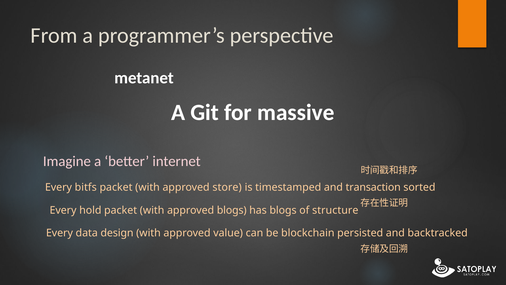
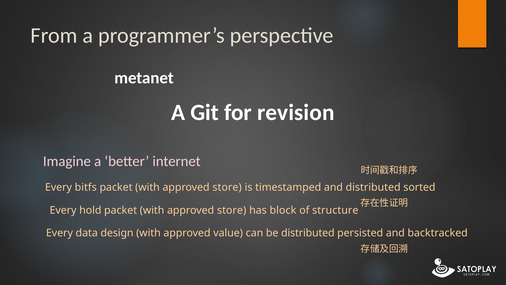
massive: massive -> revision
and transaction: transaction -> distributed
blogs at (232, 210): blogs -> store
has blogs: blogs -> block
be blockchain: blockchain -> distributed
